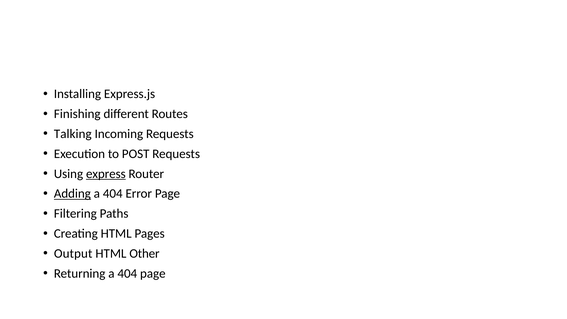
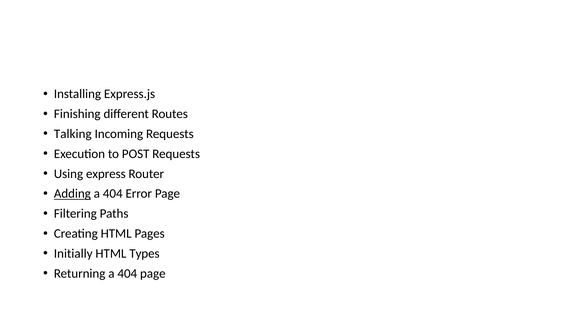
express underline: present -> none
Output: Output -> Initially
Other: Other -> Types
